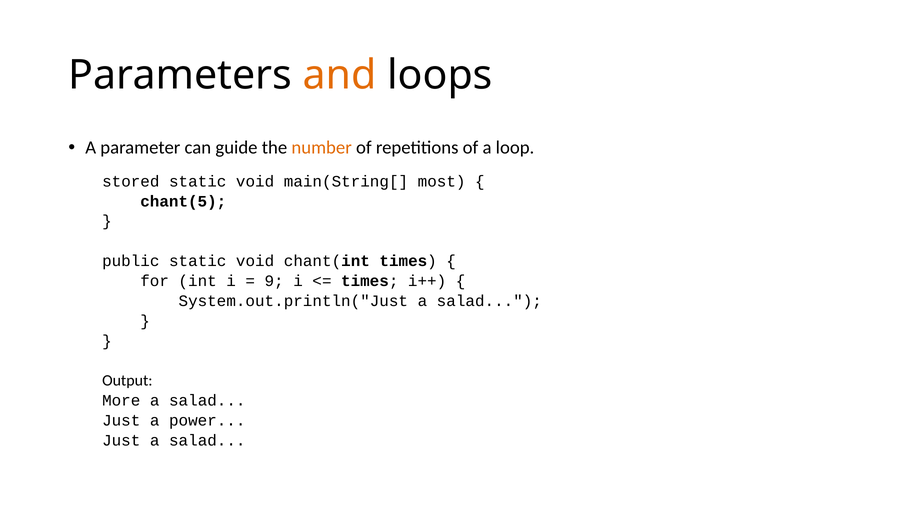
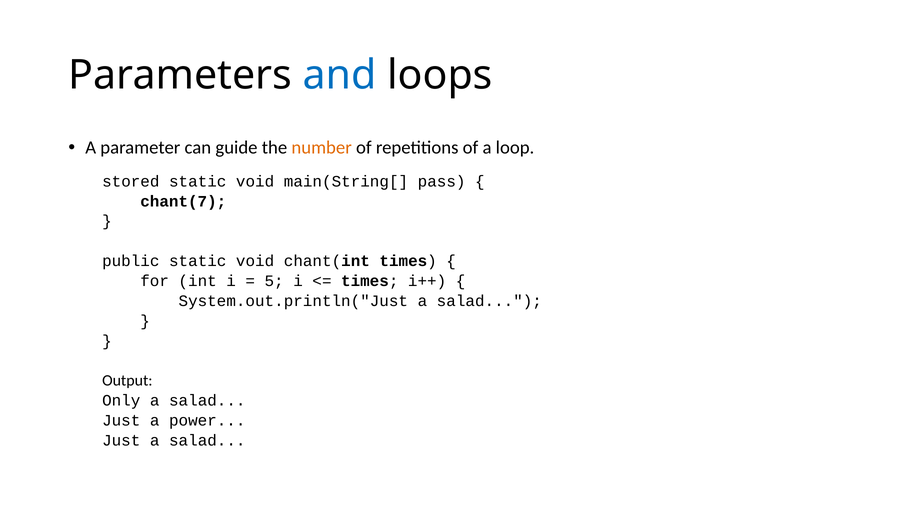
and colour: orange -> blue
most: most -> pass
chant(5: chant(5 -> chant(7
9: 9 -> 5
More: More -> Only
